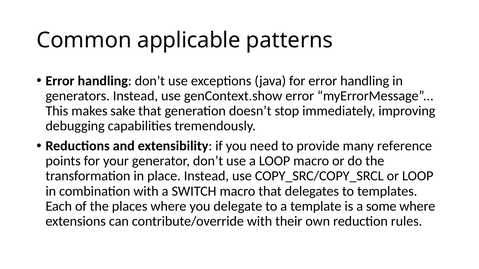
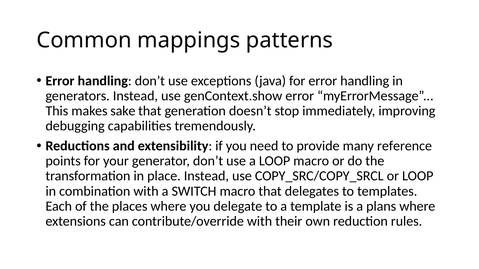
applicable: applicable -> mappings
some: some -> plans
